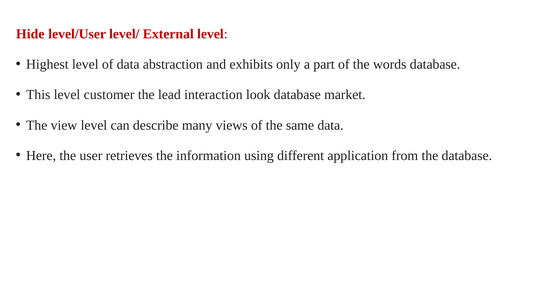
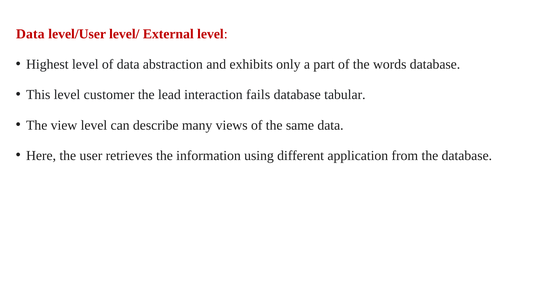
Hide at (30, 34): Hide -> Data
look: look -> fails
market: market -> tabular
